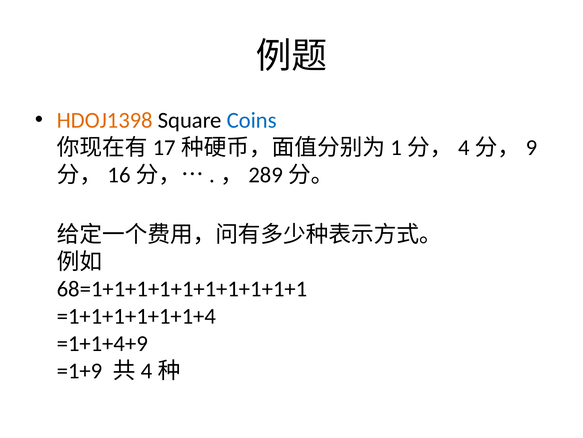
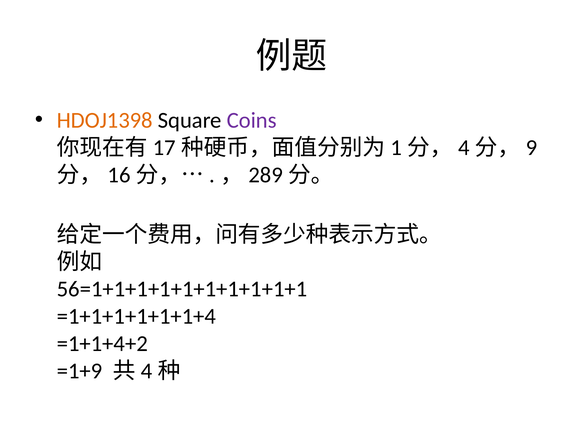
Coins colour: blue -> purple
68=1+1+1+1+1+1+1+1+1+1: 68=1+1+1+1+1+1+1+1+1+1 -> 56=1+1+1+1+1+1+1+1+1+1
=1+1+4+9: =1+1+4+9 -> =1+1+4+2
